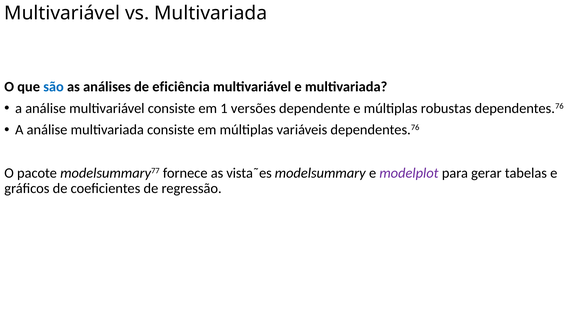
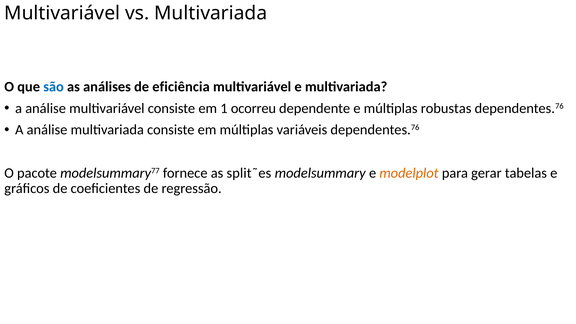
versões: versões -> ocorreu
vista˜es: vista˜es -> split˜es
modelplot colour: purple -> orange
